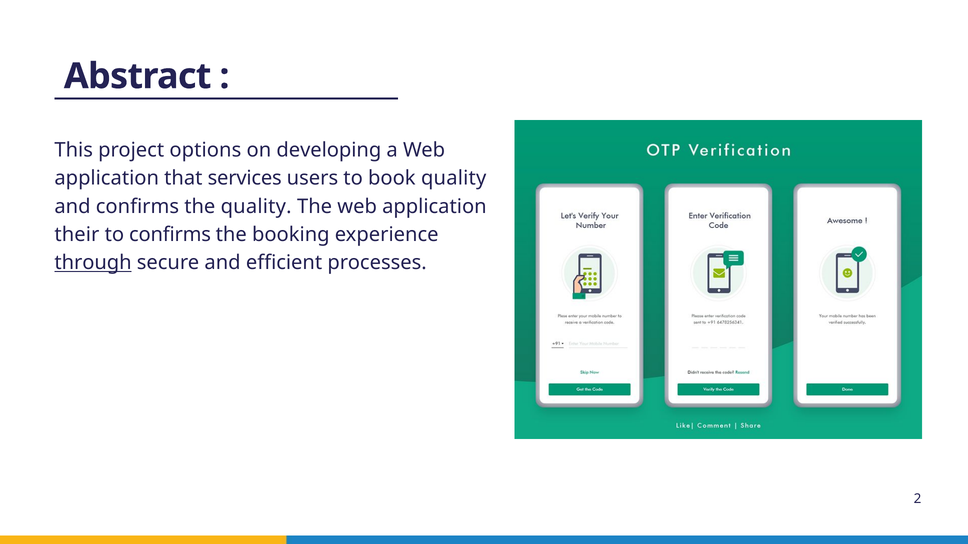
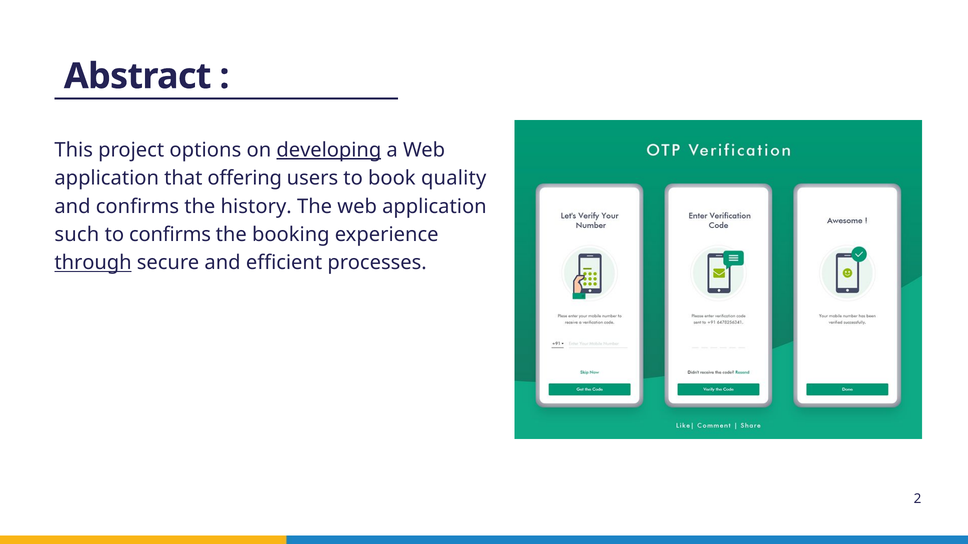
developing underline: none -> present
services: services -> offering
the quality: quality -> history
their: their -> such
